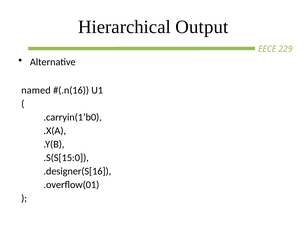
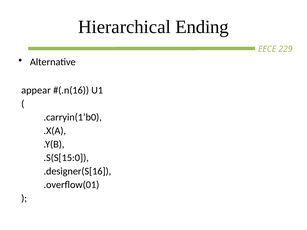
Output: Output -> Ending
named: named -> appear
